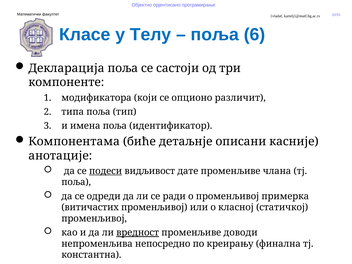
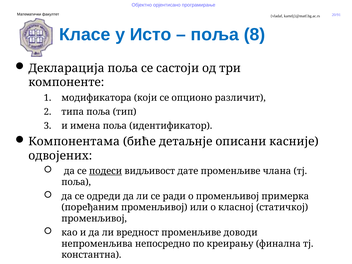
Телу: Телу -> Исто
6: 6 -> 8
анотације: анотације -> одвојених
витичастих: витичастих -> поређаним
вредност underline: present -> none
